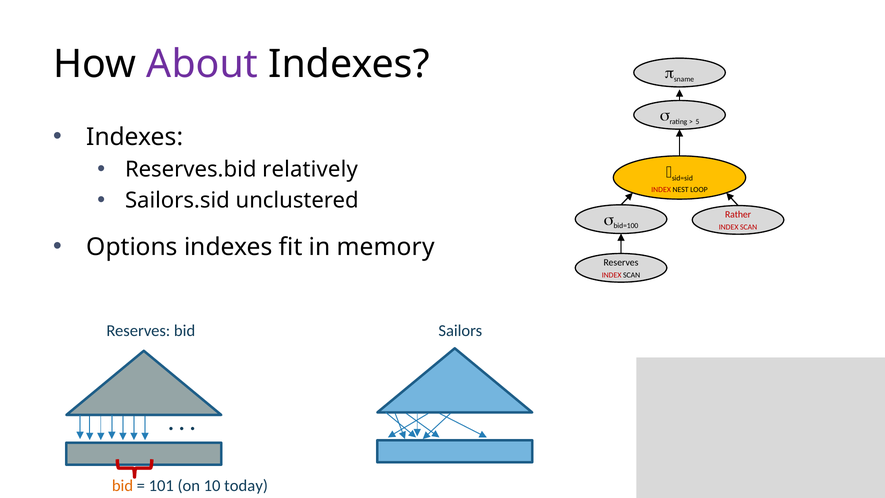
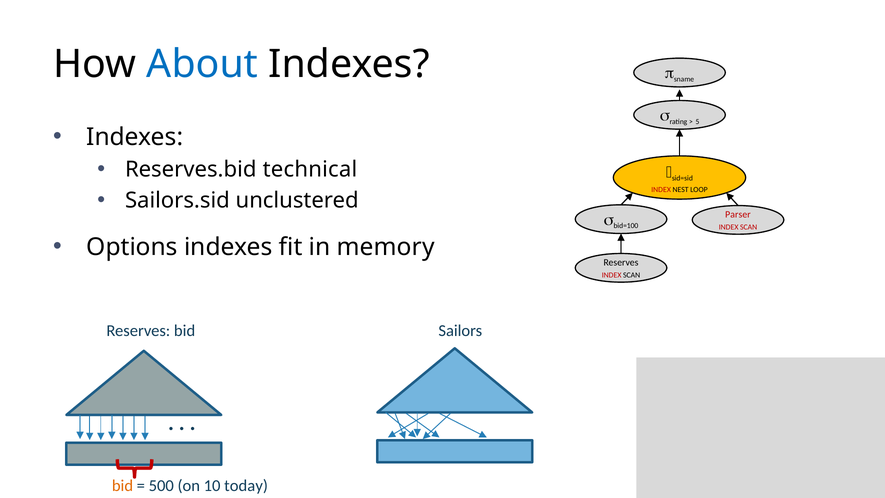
About colour: purple -> blue
relatively: relatively -> technical
Rather: Rather -> Parser
101: 101 -> 500
